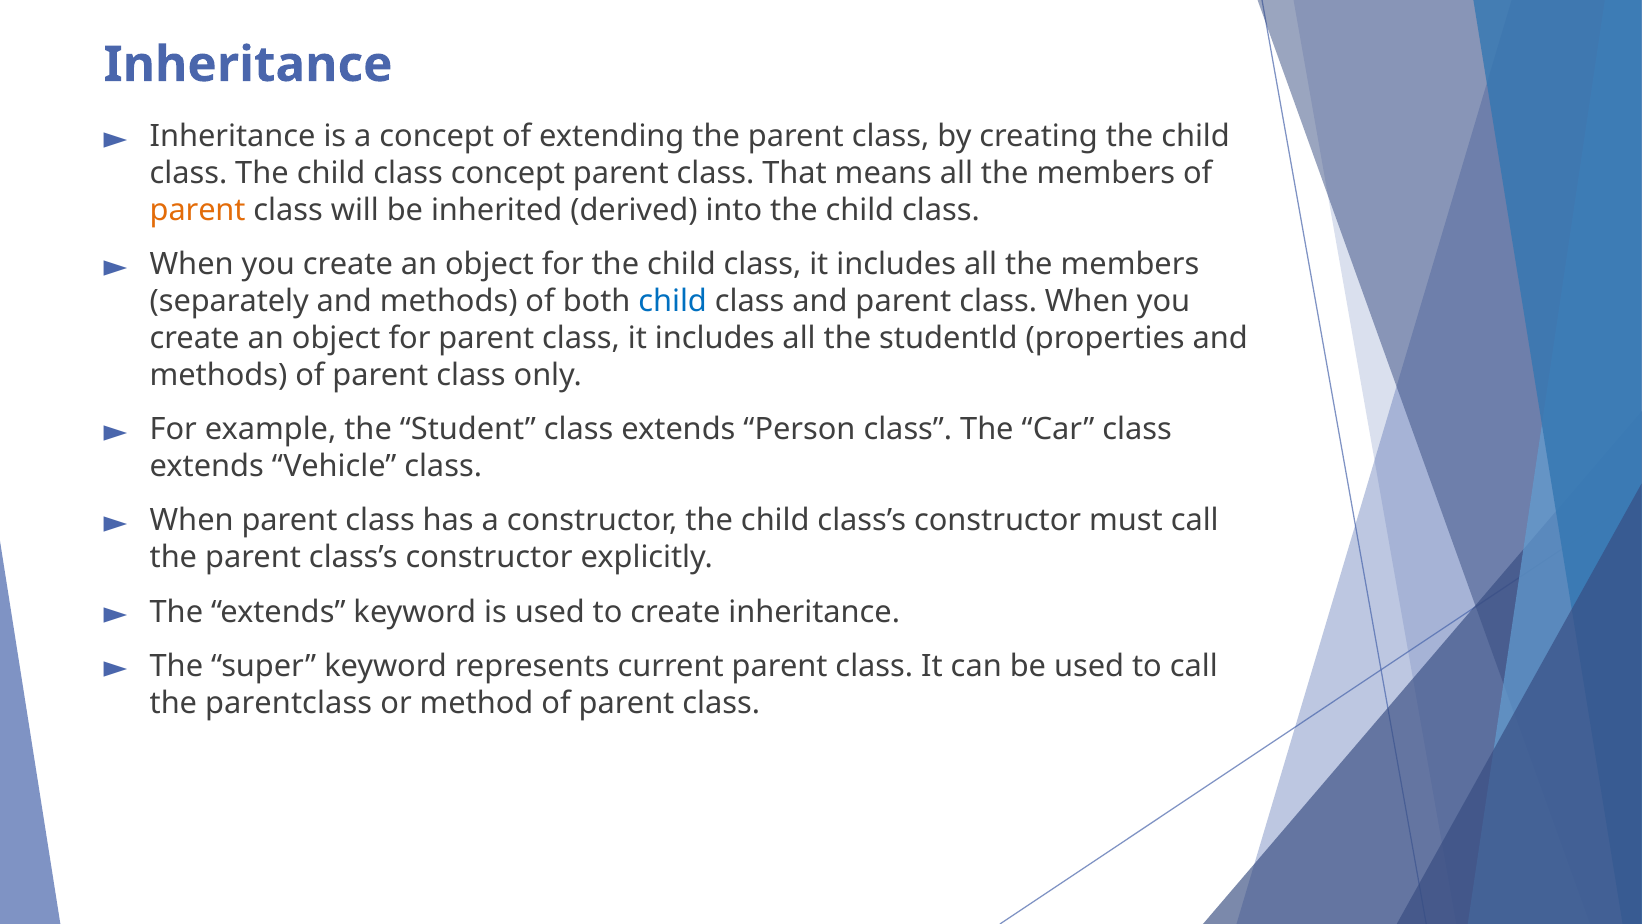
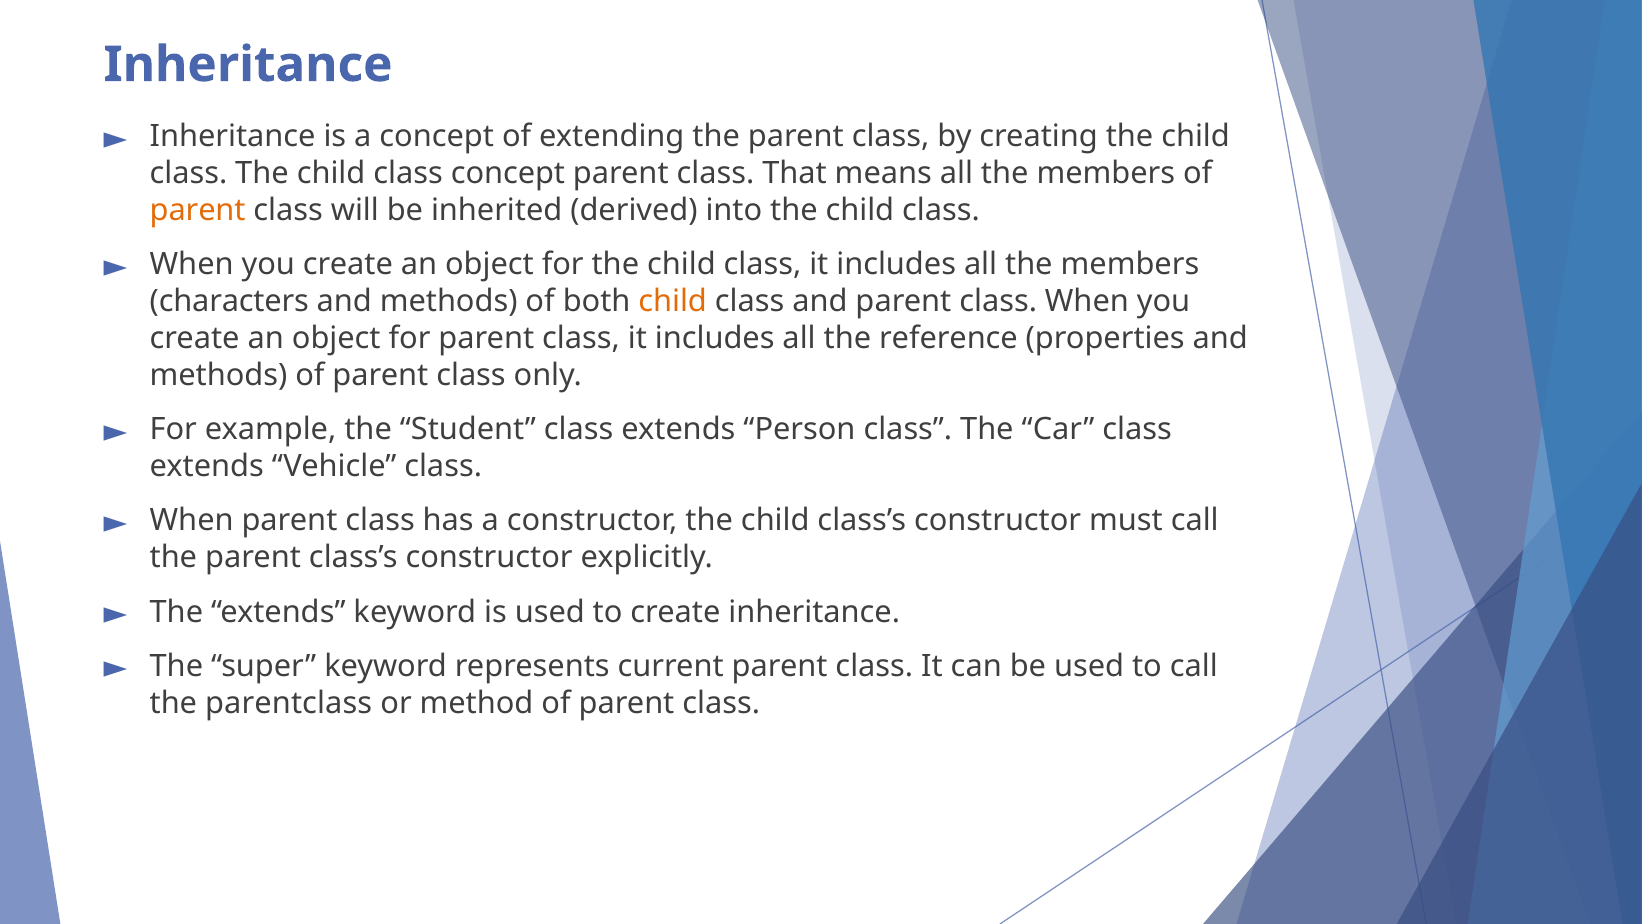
separately: separately -> characters
child at (673, 302) colour: blue -> orange
studentld: studentld -> reference
